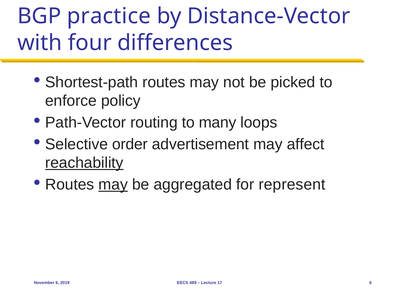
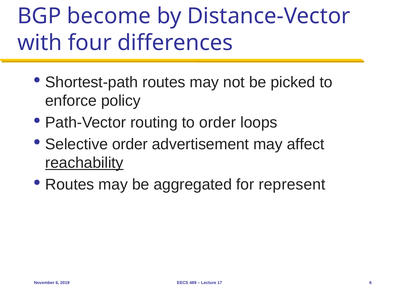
practice: practice -> become
to many: many -> order
may at (113, 185) underline: present -> none
